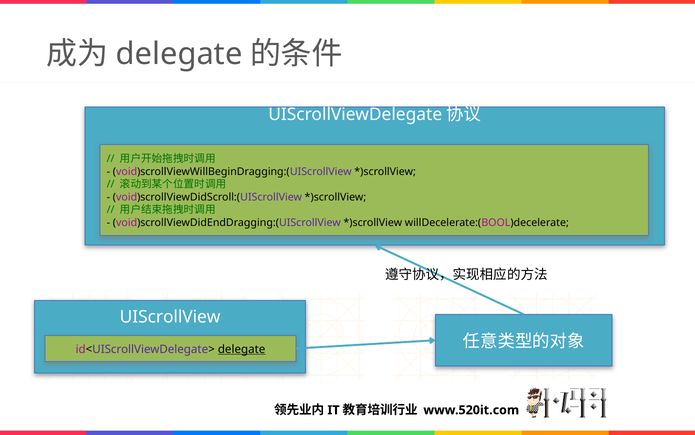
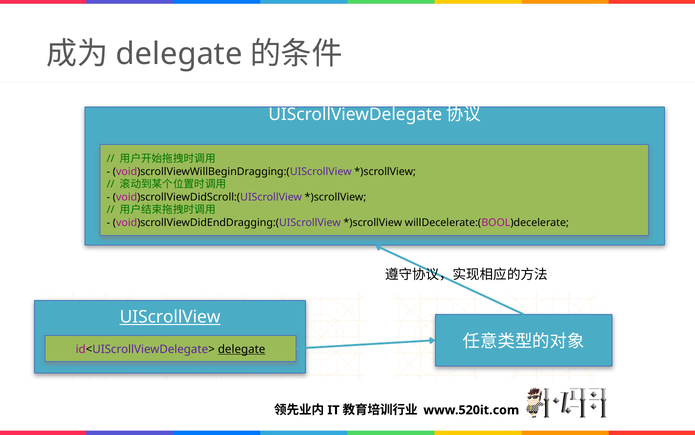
UIScrollView underline: none -> present
